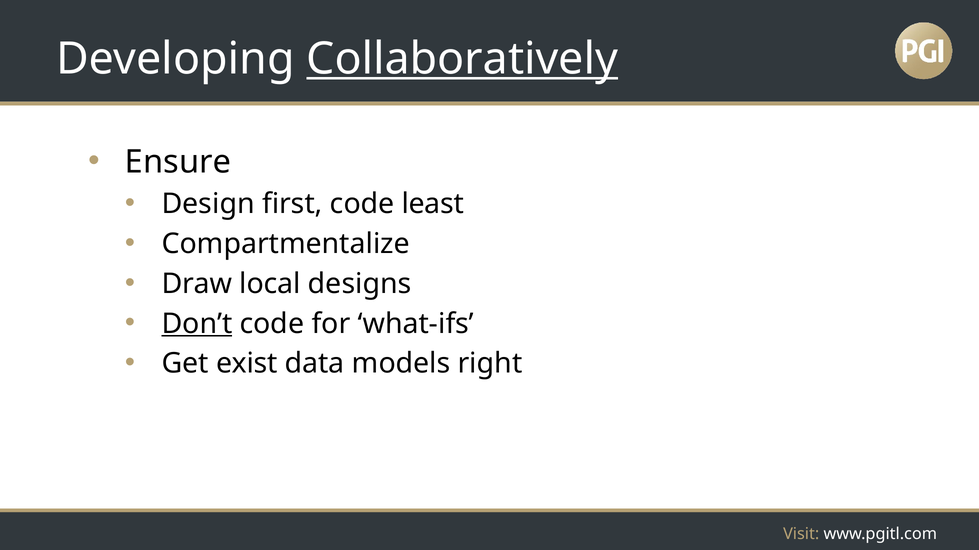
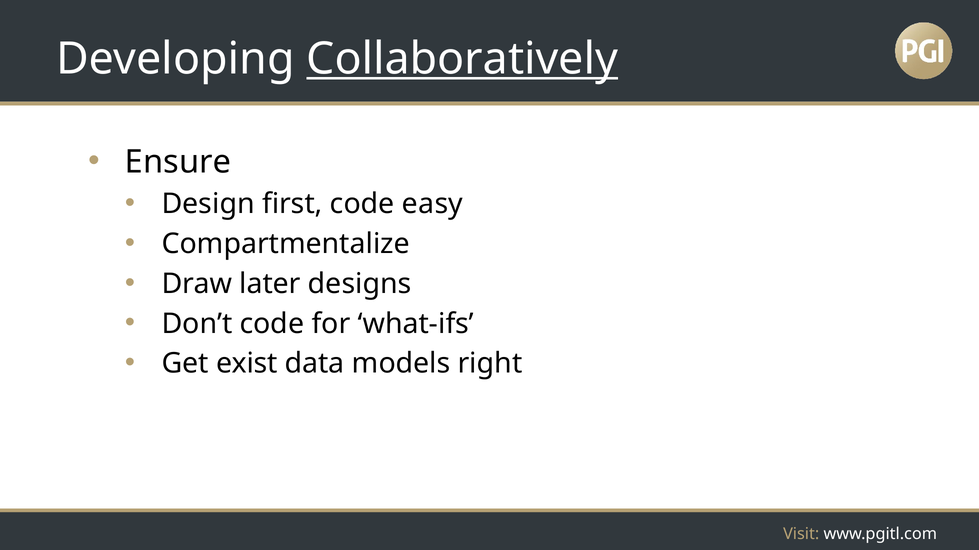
least: least -> easy
local: local -> later
Don’t underline: present -> none
